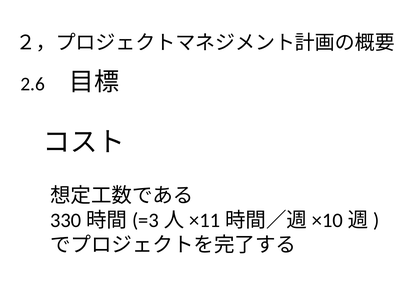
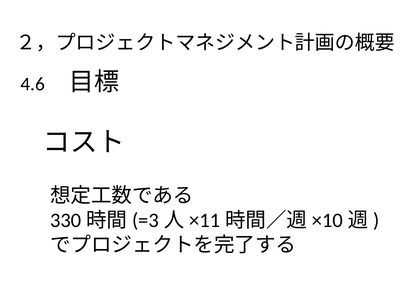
2.6: 2.6 -> 4.6
